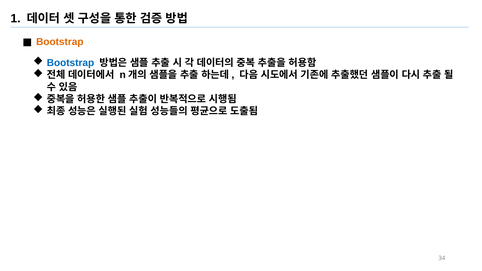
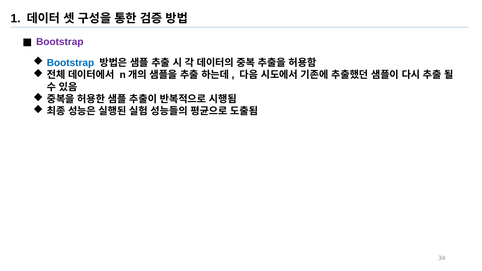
Bootstrap at (60, 42) colour: orange -> purple
